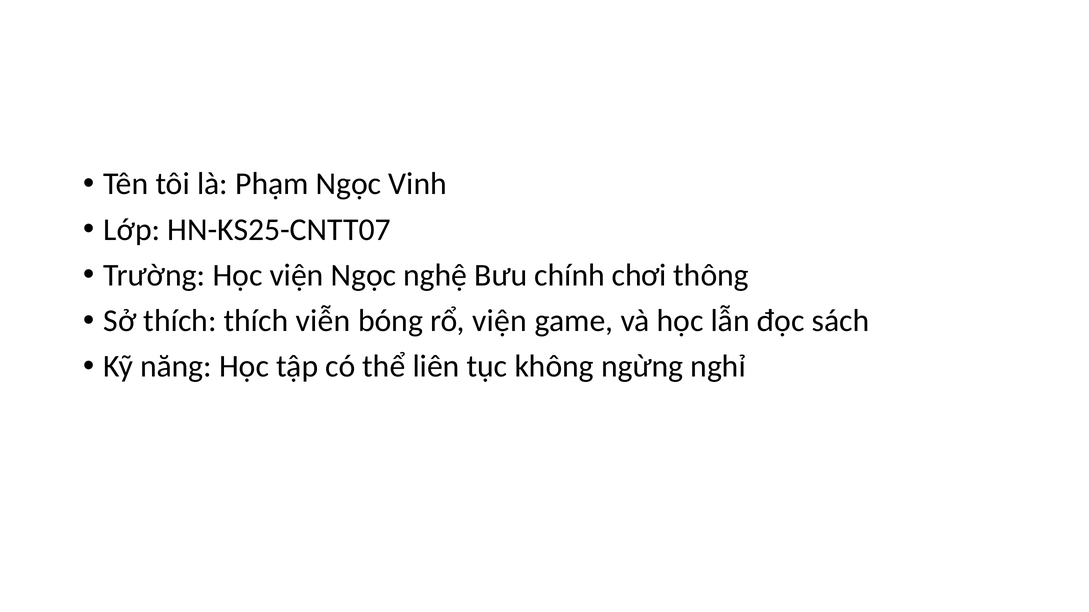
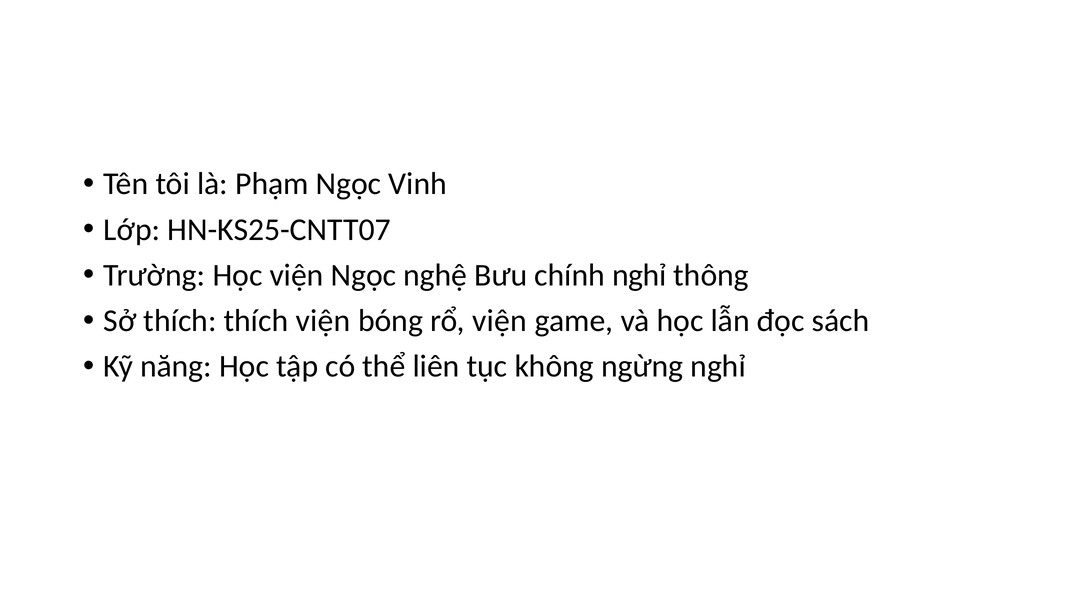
chính chơi: chơi -> nghỉ
thích viễn: viễn -> viện
